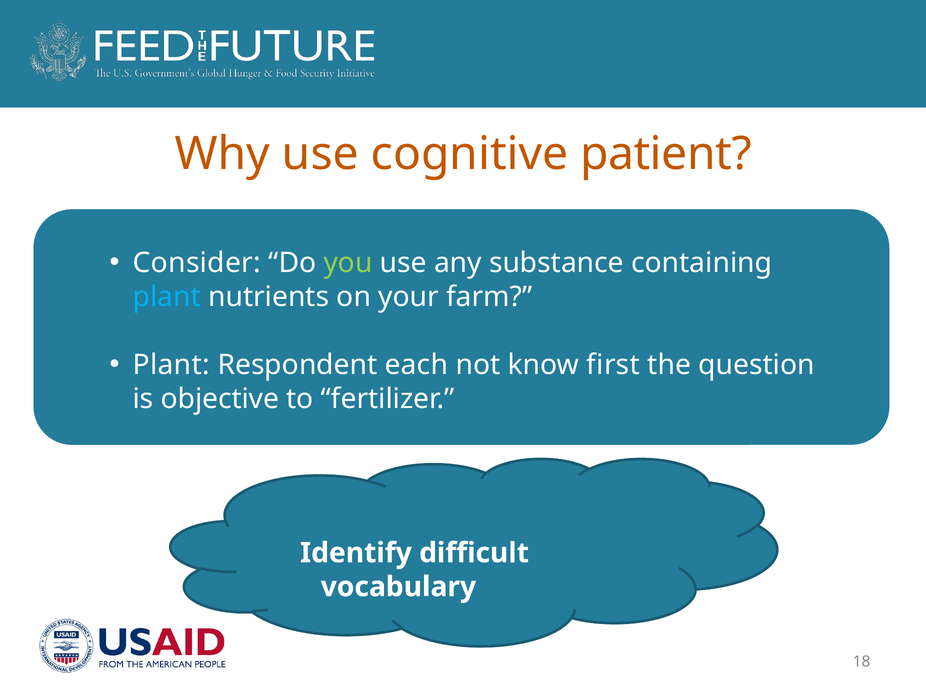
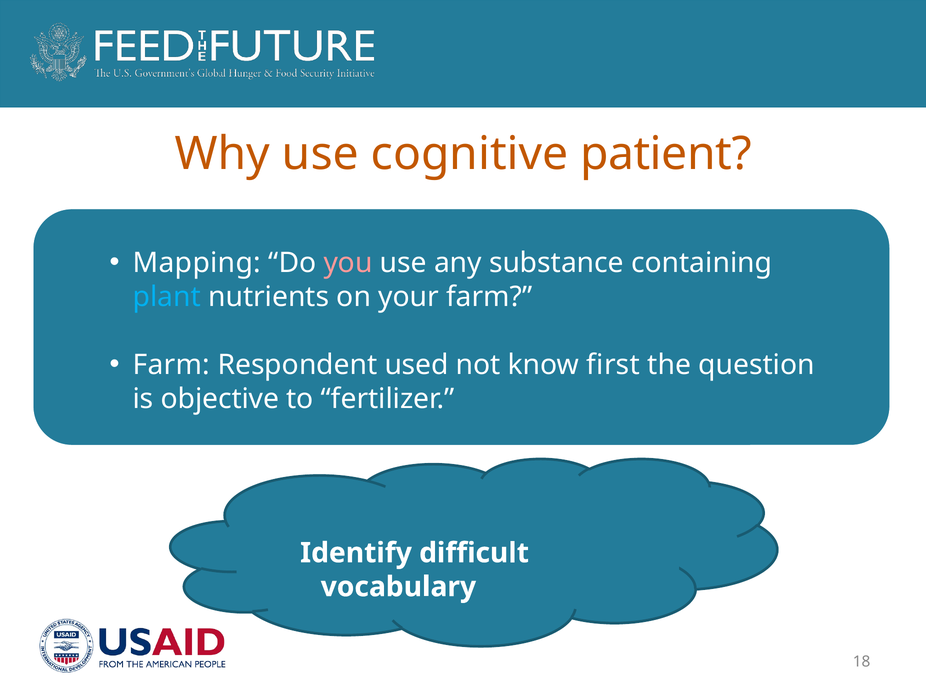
Consider: Consider -> Mapping
you colour: light green -> pink
Plant at (171, 365): Plant -> Farm
each: each -> used
